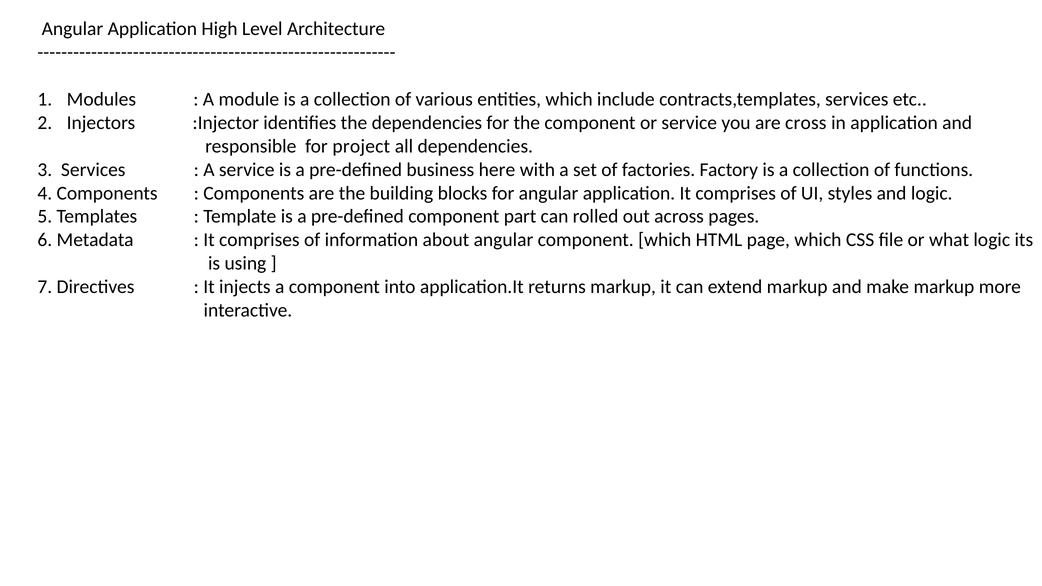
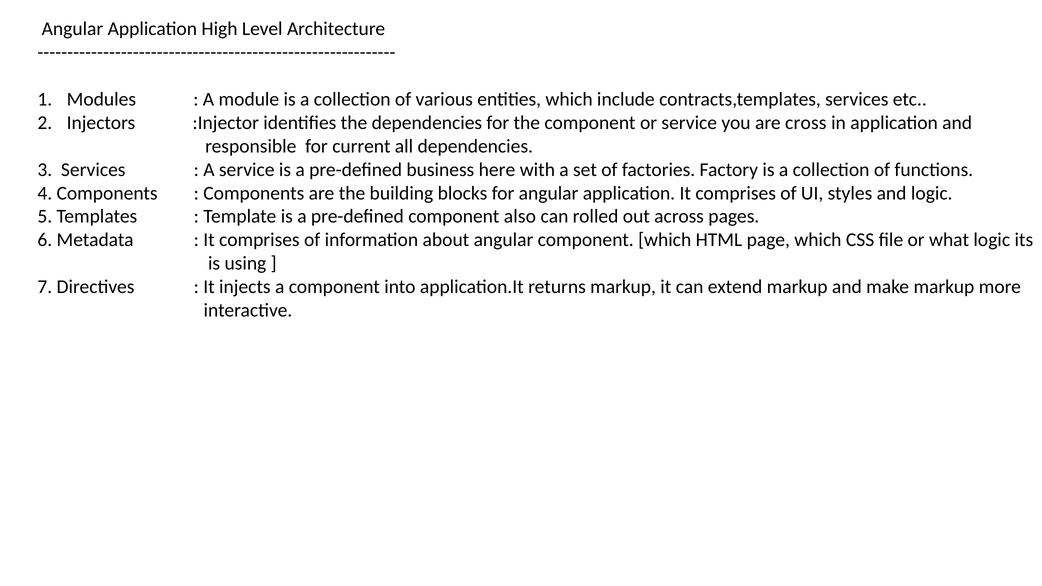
project: project -> current
part: part -> also
